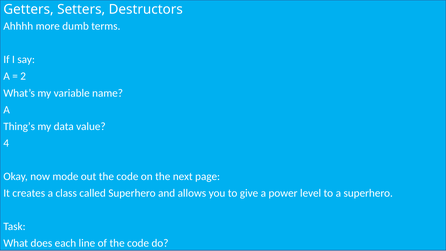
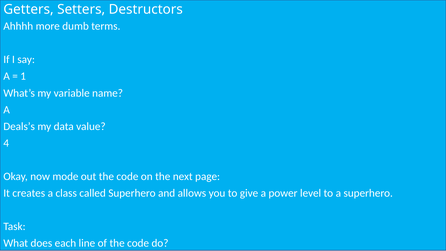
2: 2 -> 1
Thing’s: Thing’s -> Deals’s
